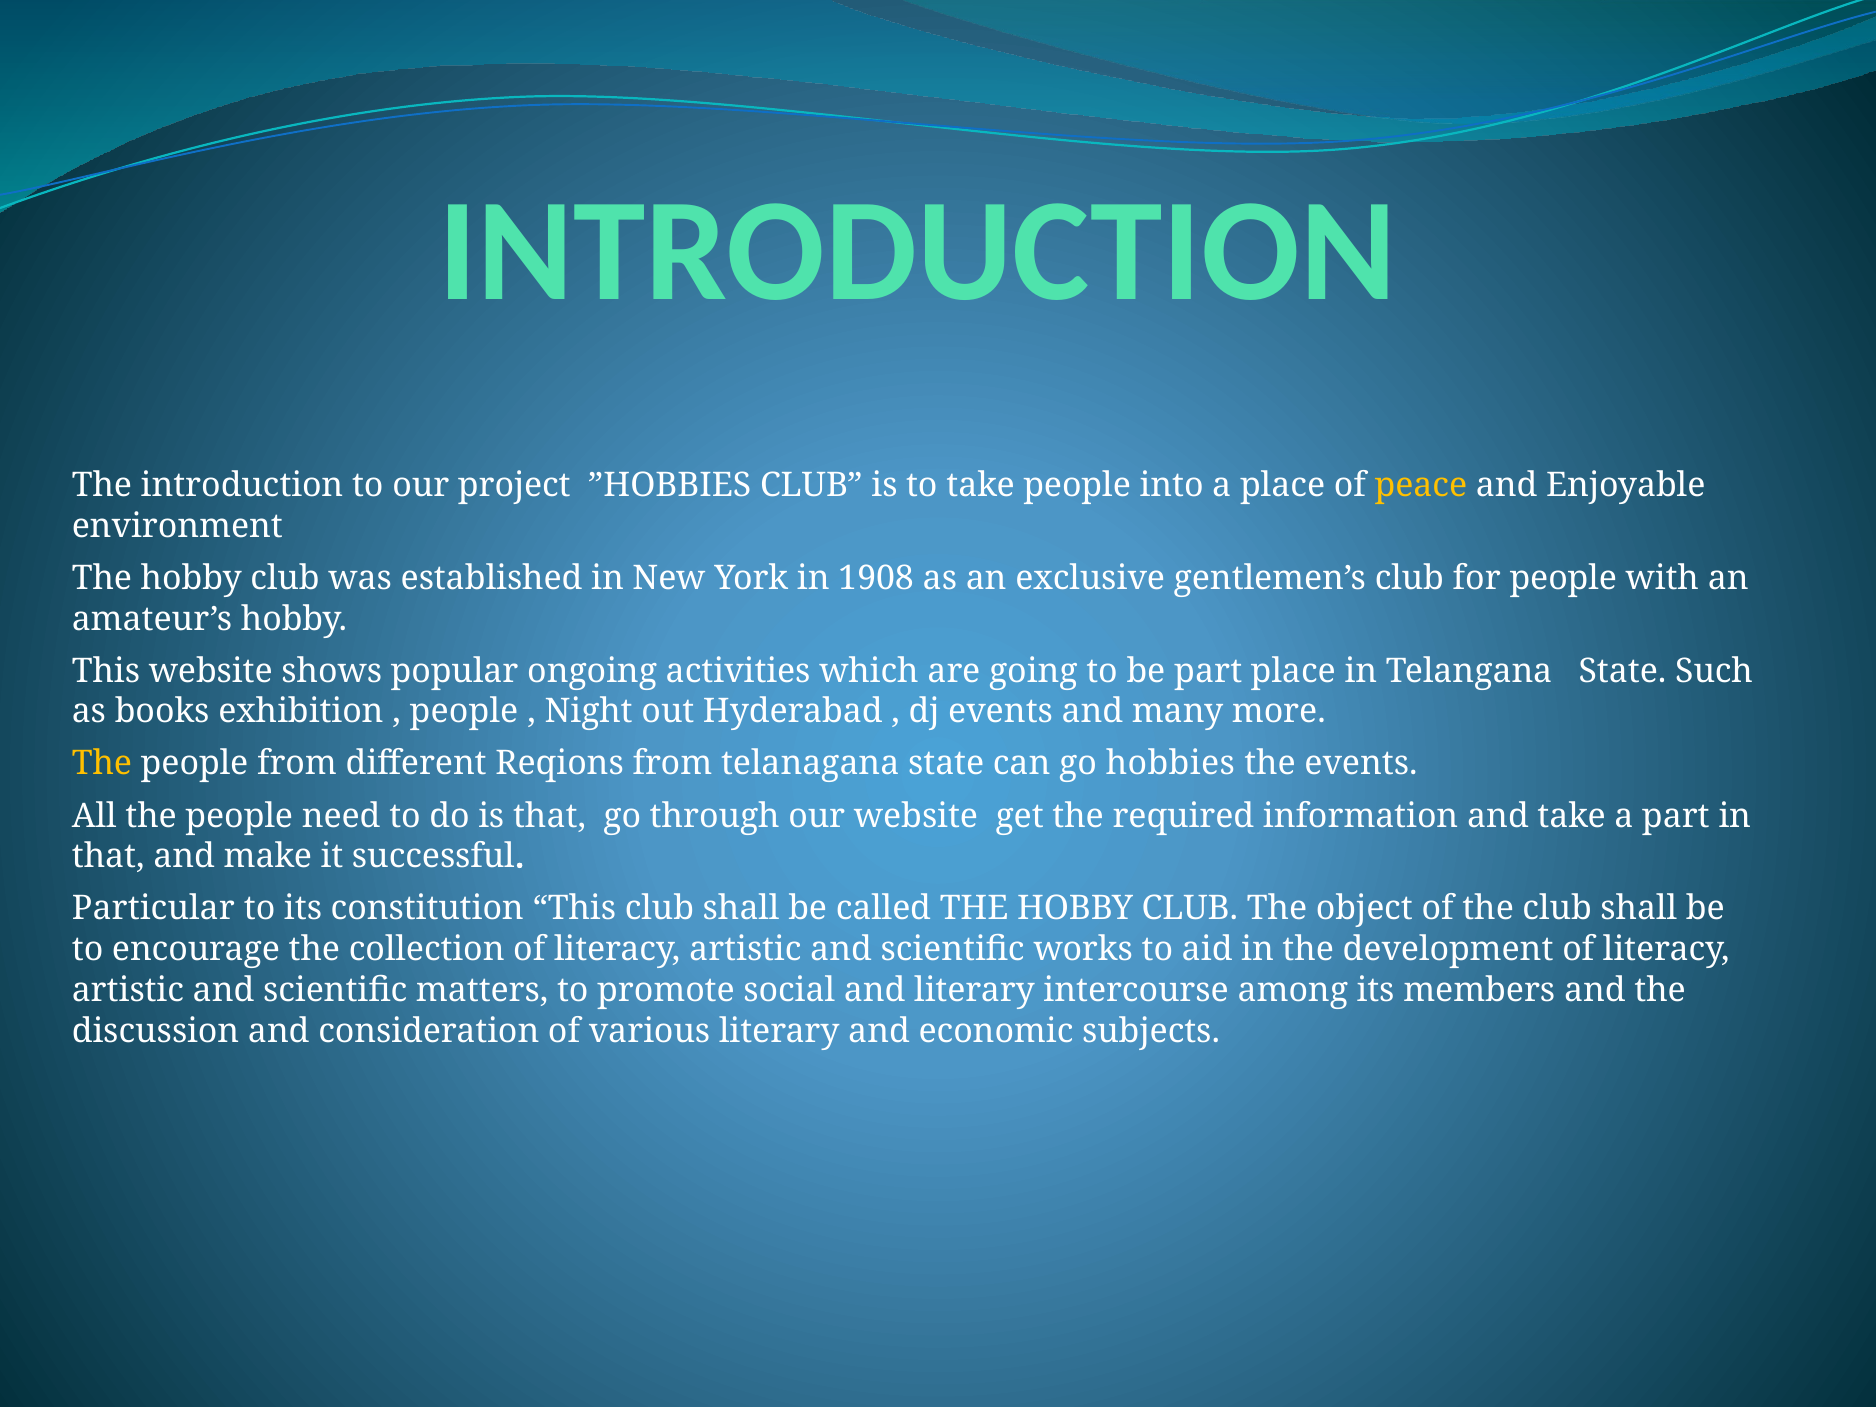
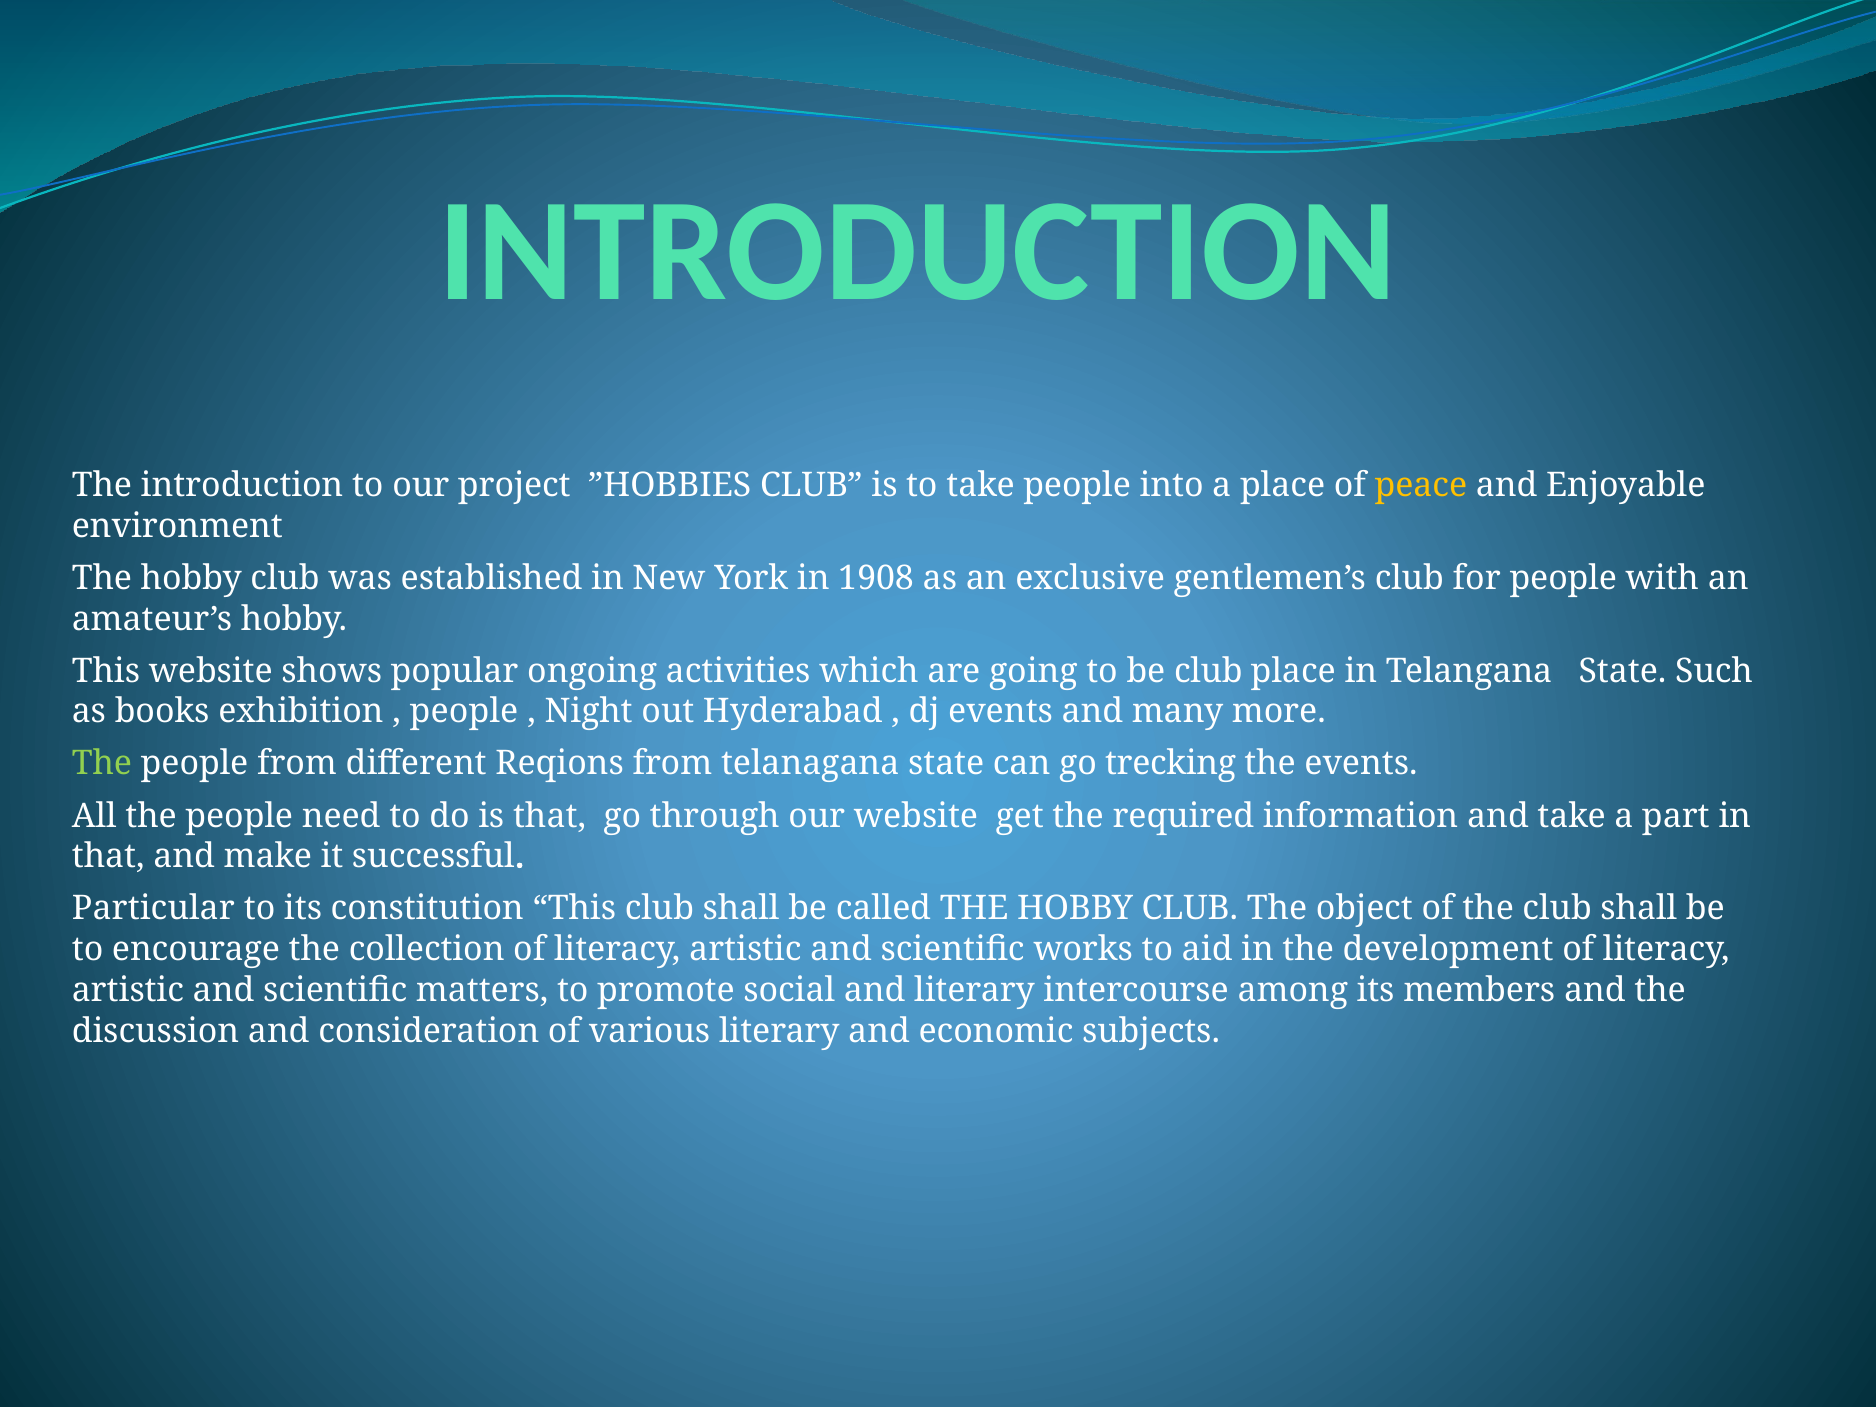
be part: part -> club
The at (102, 764) colour: yellow -> light green
hobbies: hobbies -> trecking
